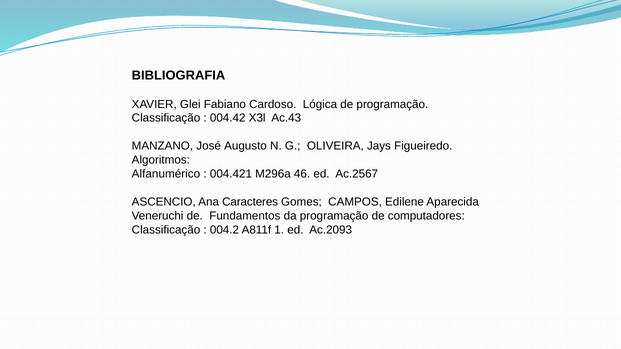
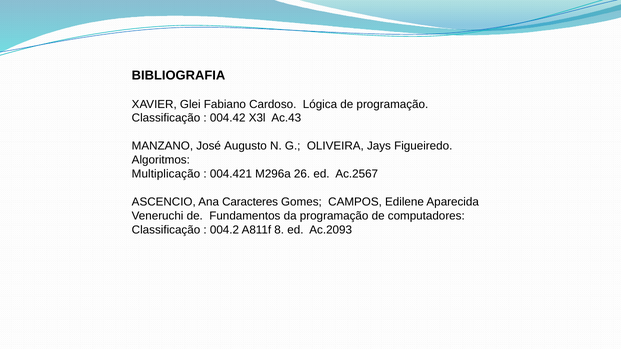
Alfanumérico: Alfanumérico -> Multiplicação
46: 46 -> 26
1: 1 -> 8
